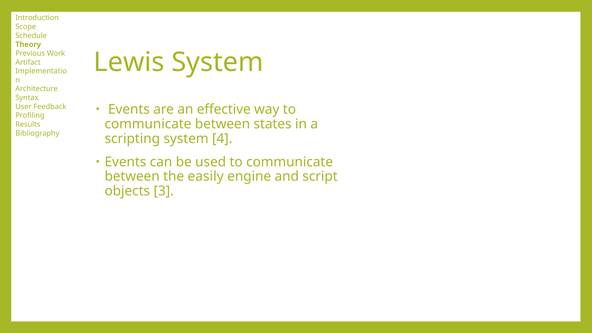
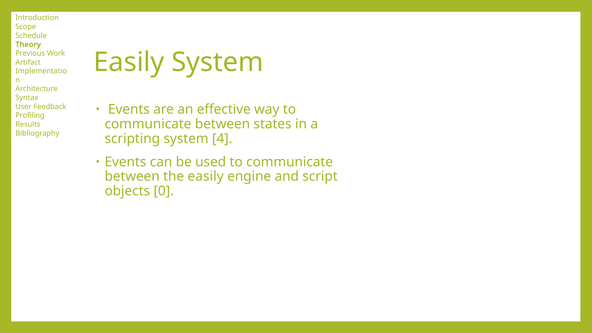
Lewis at (129, 62): Lewis -> Easily
3: 3 -> 0
